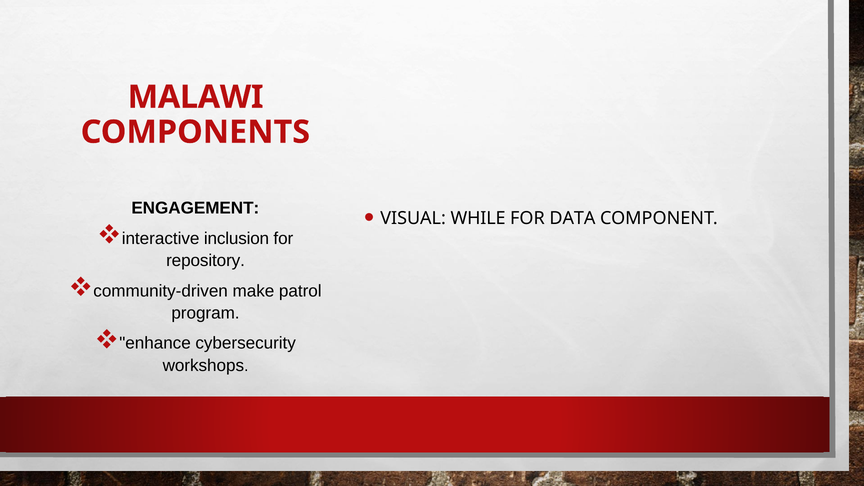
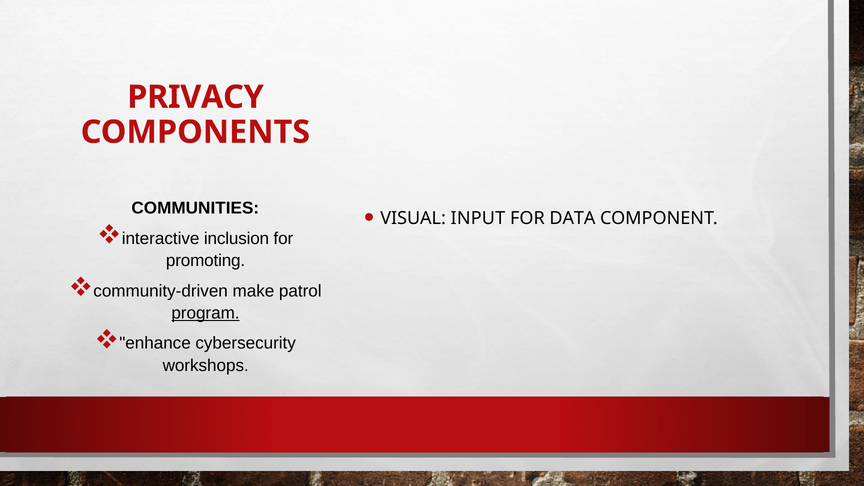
MALAWI: MALAWI -> PRIVACY
ENGAGEMENT: ENGAGEMENT -> COMMUNITIES
WHILE: WHILE -> INPUT
repository: repository -> promoting
program underline: none -> present
